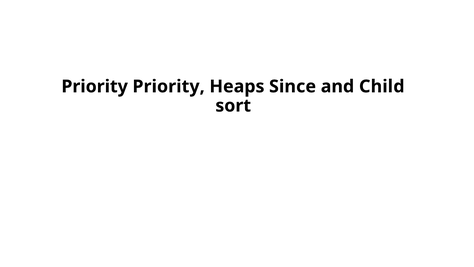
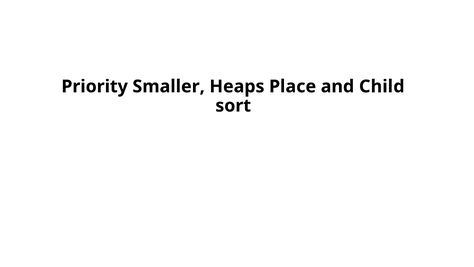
Priority Priority: Priority -> Smaller
Since: Since -> Place
